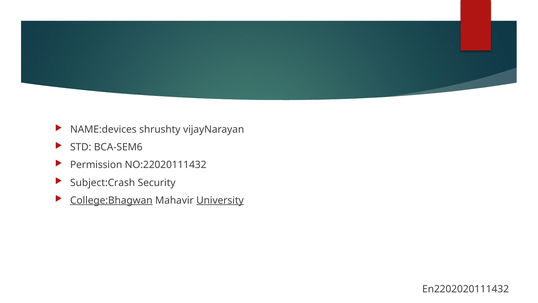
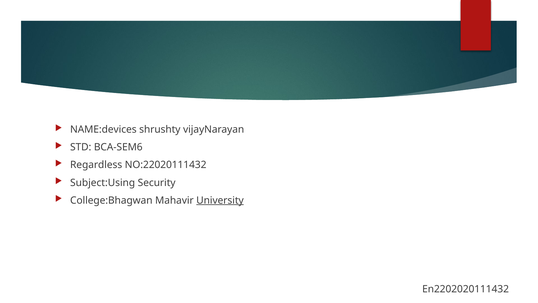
Permission: Permission -> Regardless
Subject:Crash: Subject:Crash -> Subject:Using
College:Bhagwan underline: present -> none
